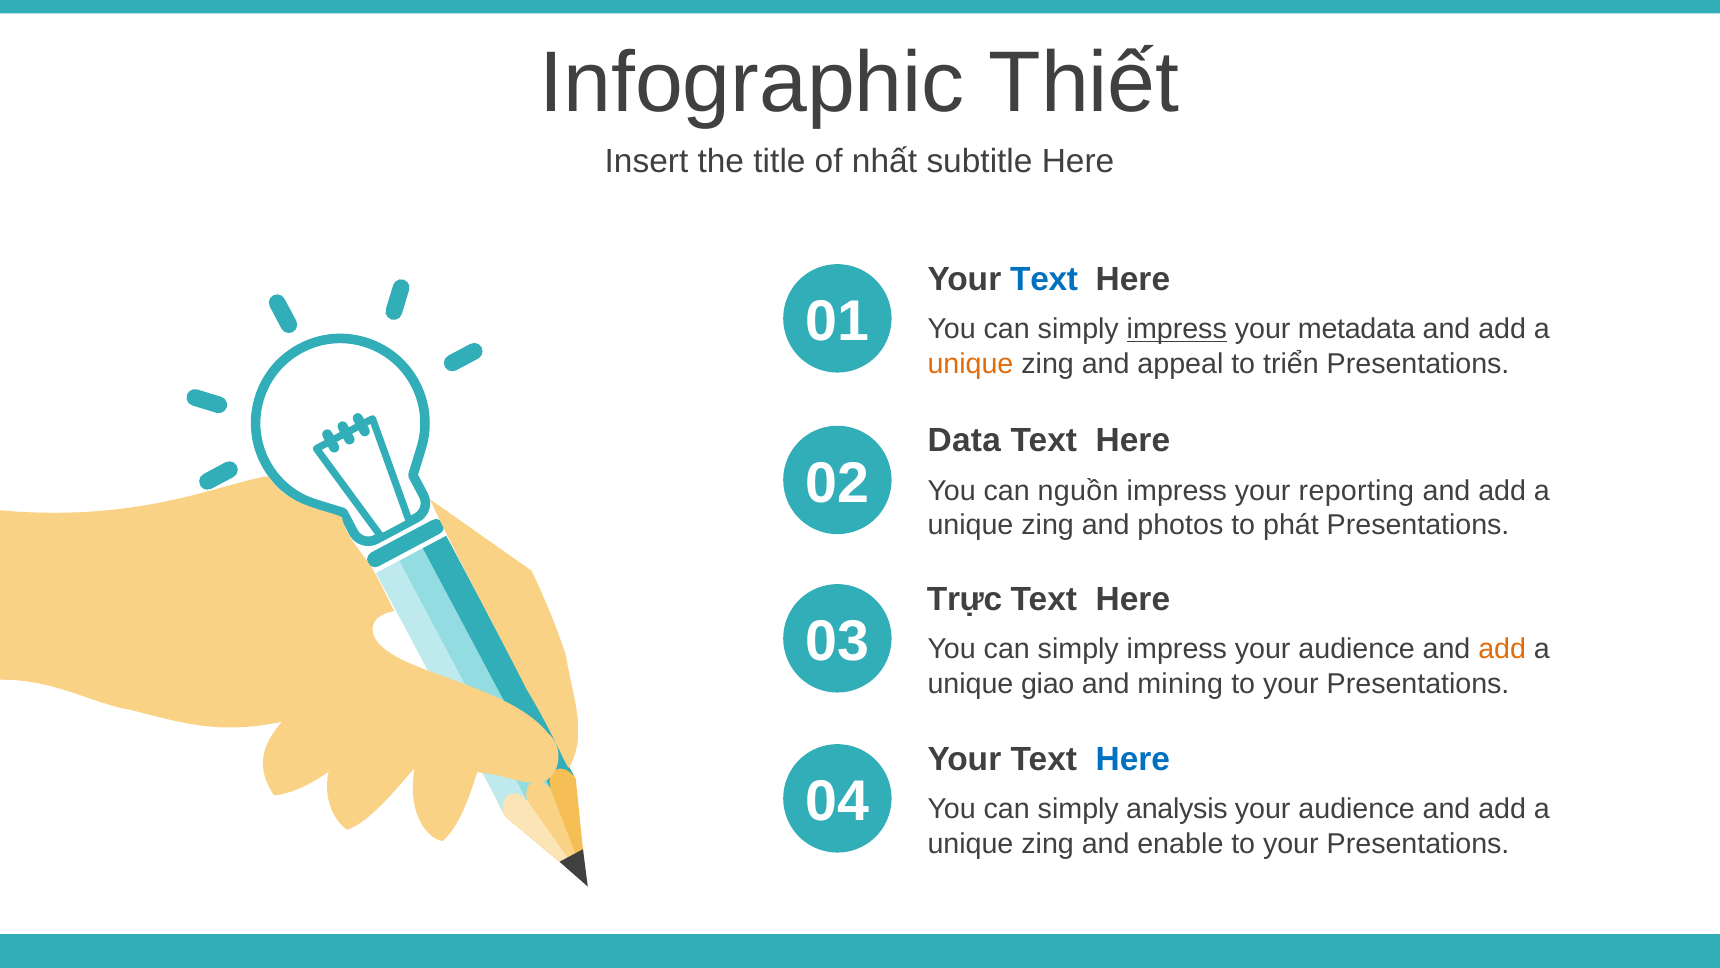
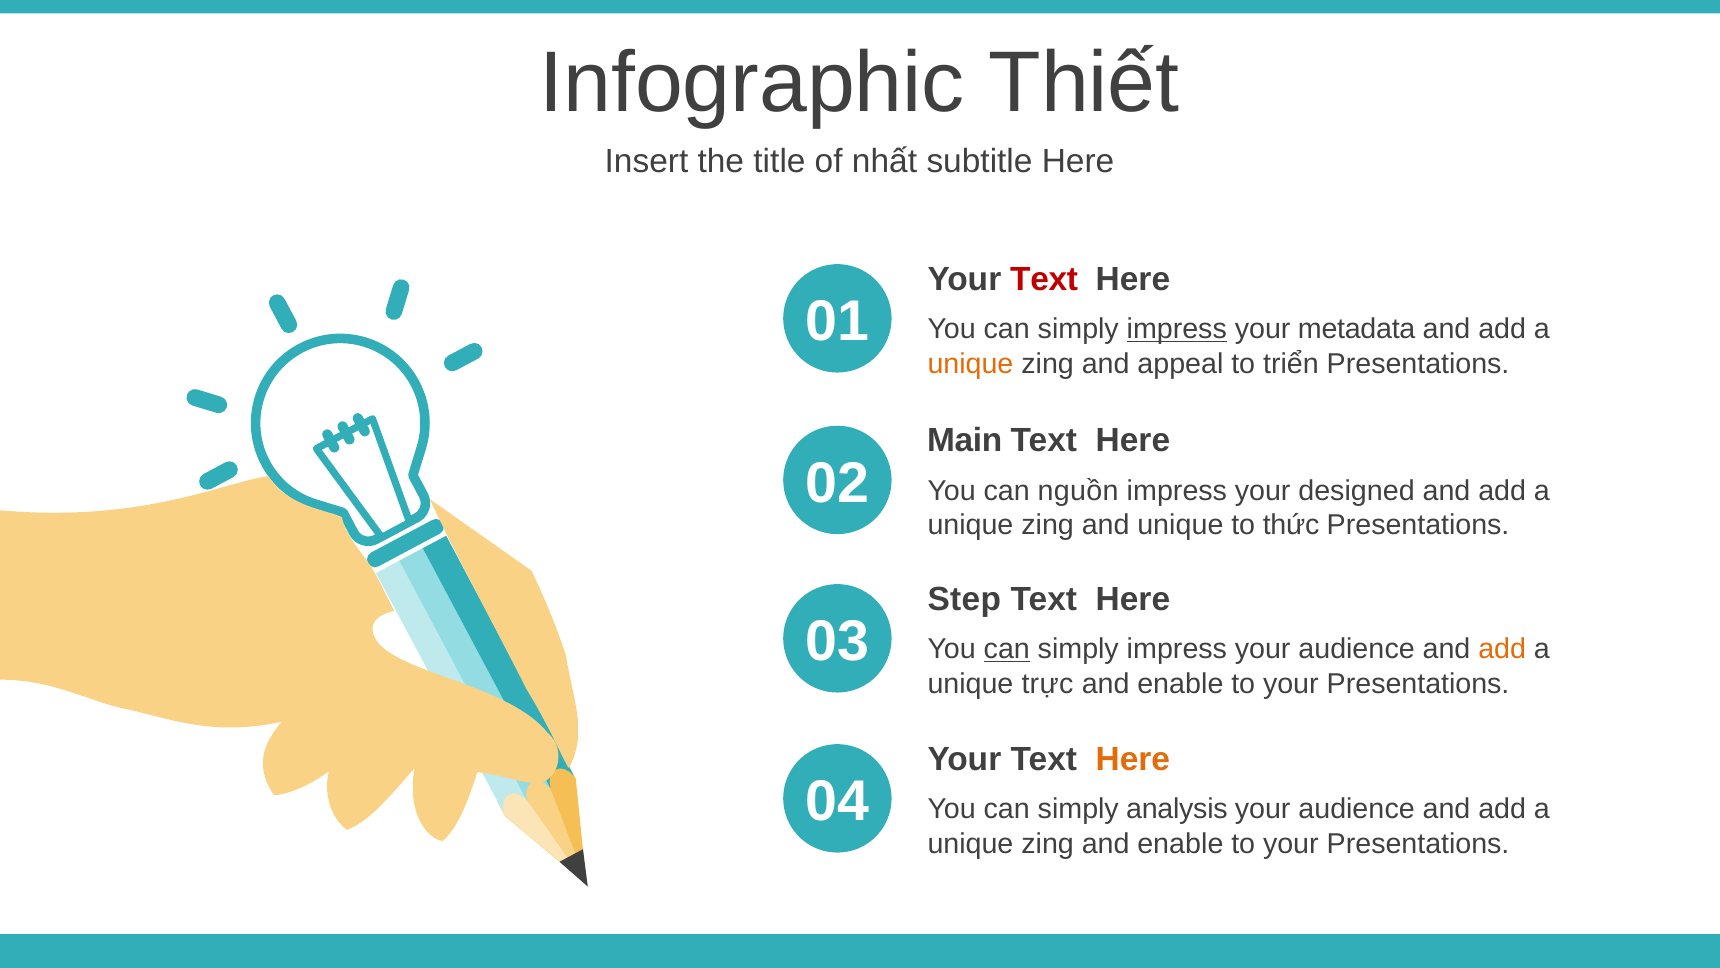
Text at (1044, 279) colour: blue -> red
Data: Data -> Main
reporting: reporting -> designed
and photos: photos -> unique
phát: phát -> thức
Trực: Trực -> Step
can at (1007, 649) underline: none -> present
giao: giao -> trực
mining at (1180, 683): mining -> enable
Here at (1133, 759) colour: blue -> orange
